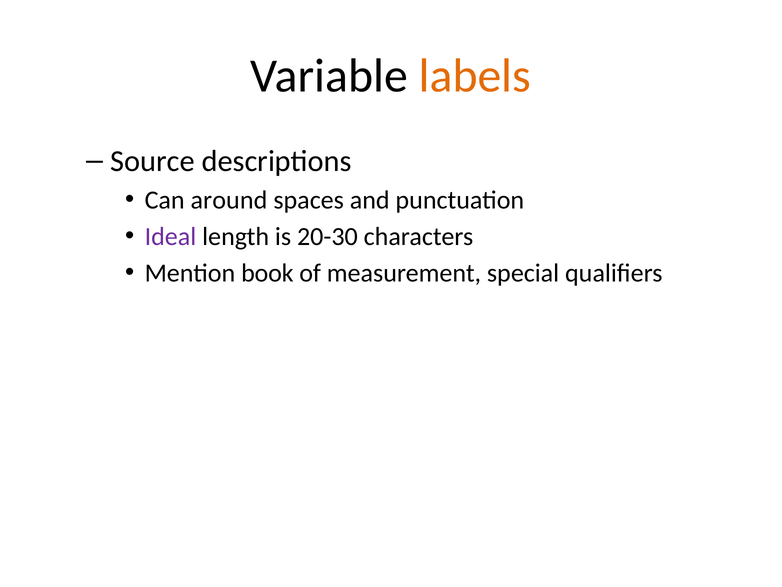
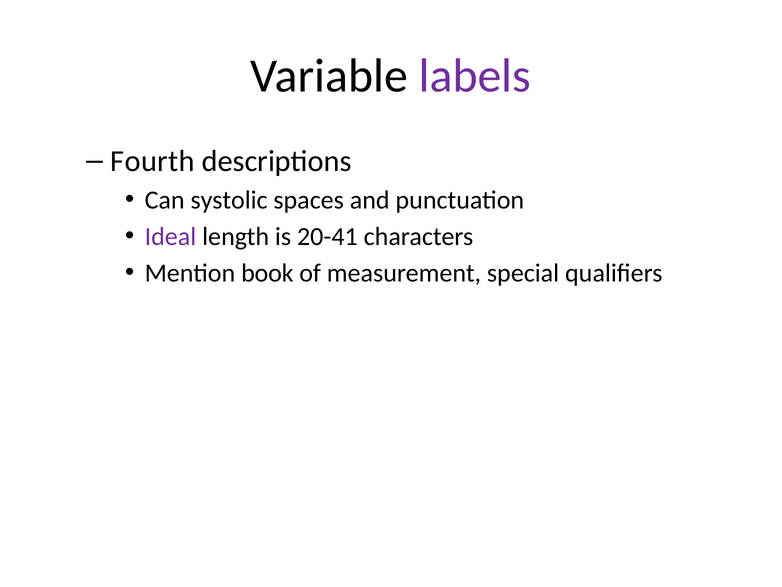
labels colour: orange -> purple
Source: Source -> Fourth
around: around -> systolic
20-30: 20-30 -> 20-41
